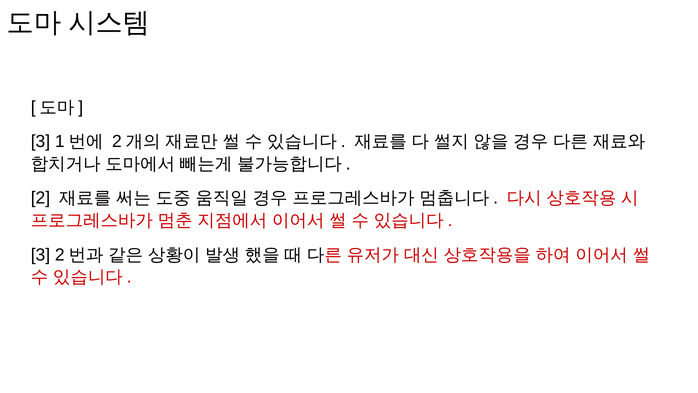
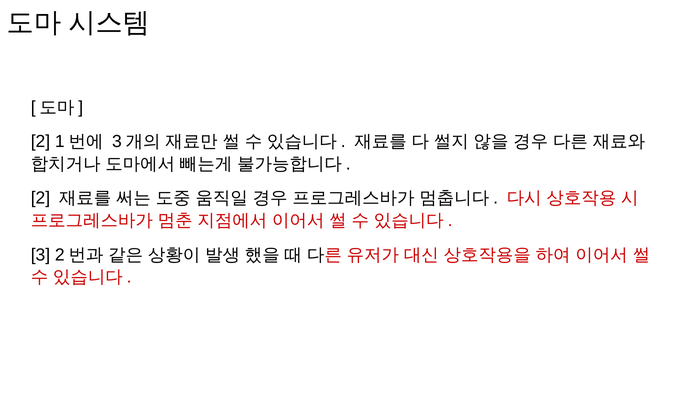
3 at (40, 141): 3 -> 2
2 at (117, 141): 2 -> 3
